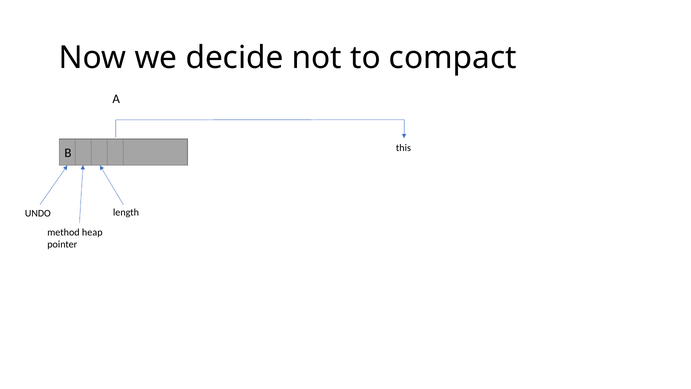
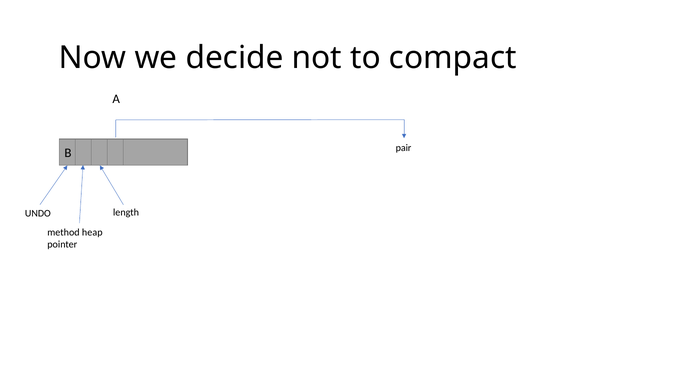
this: this -> pair
